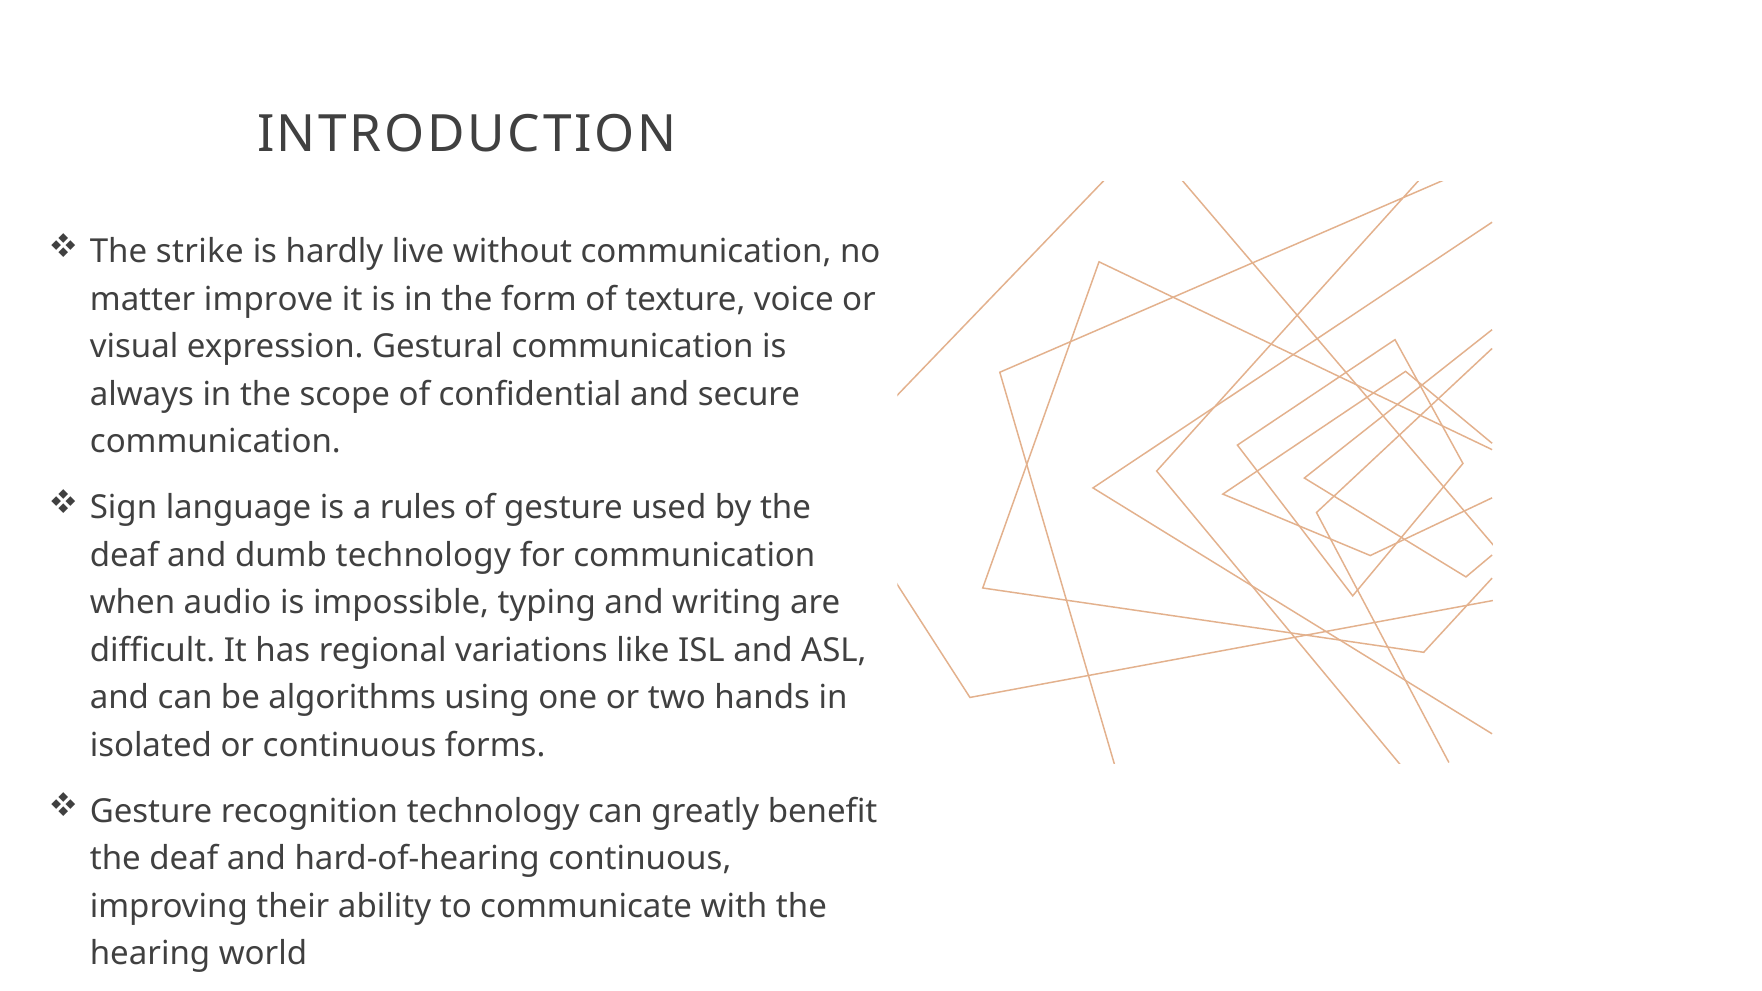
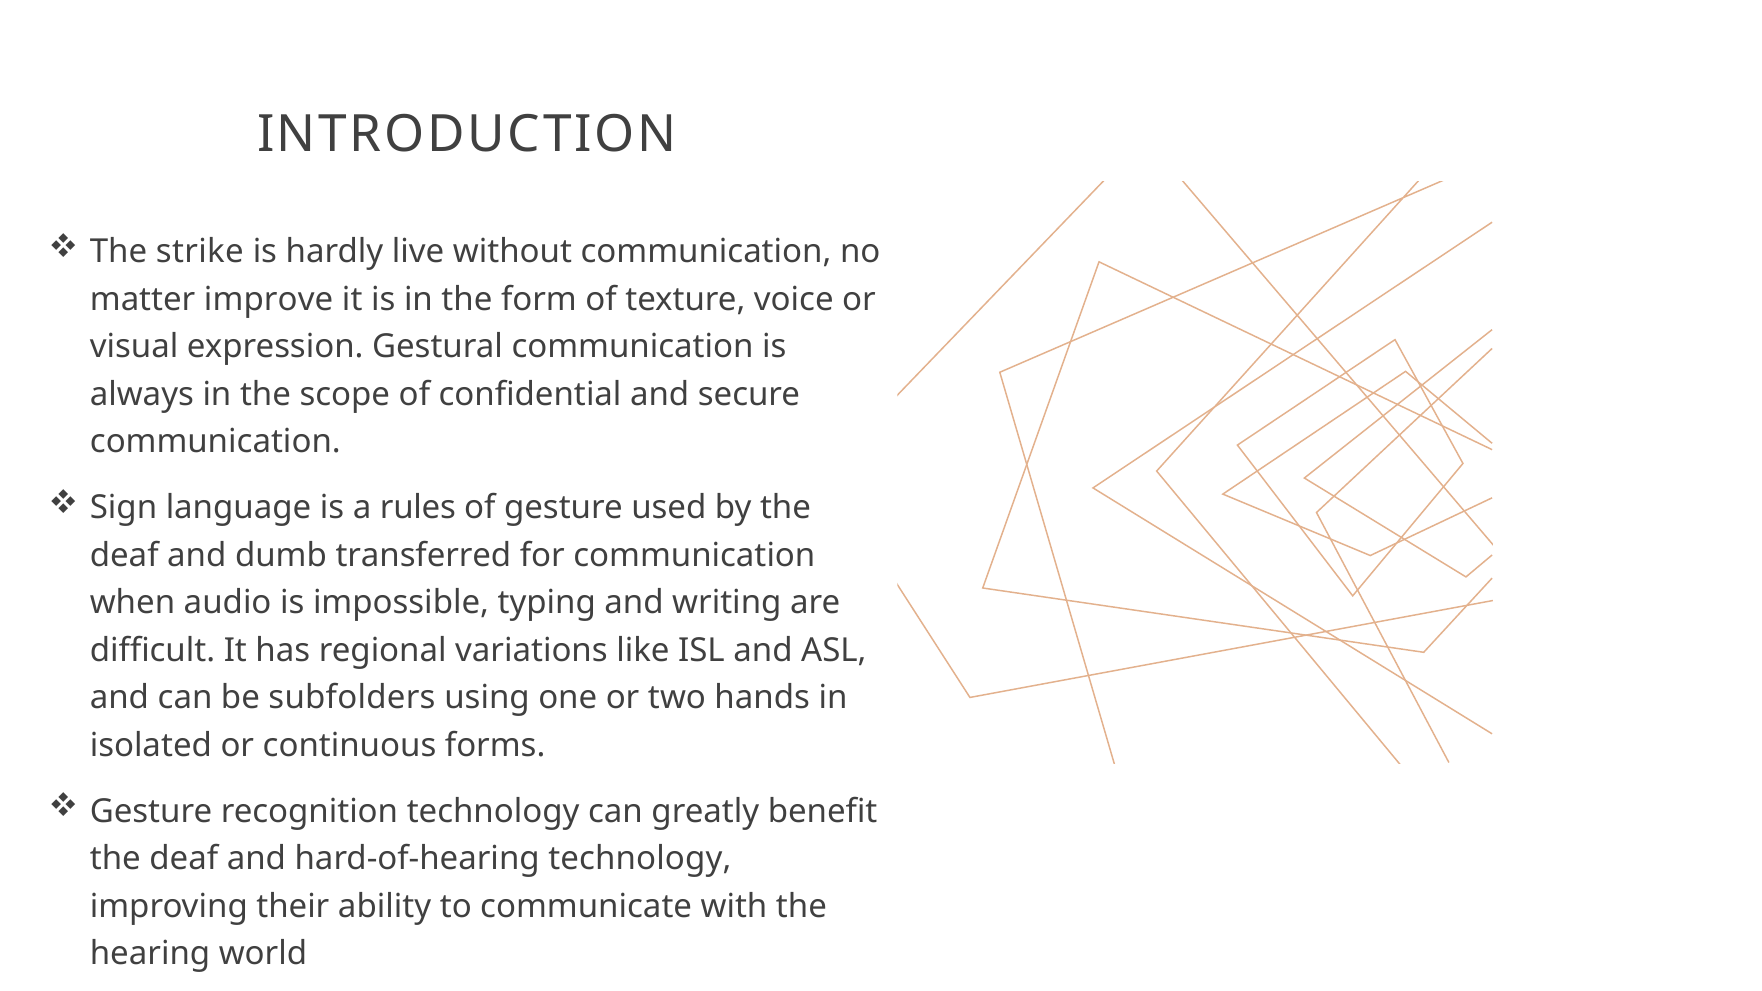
dumb technology: technology -> transferred
algorithms: algorithms -> subfolders
hard-of-hearing continuous: continuous -> technology
